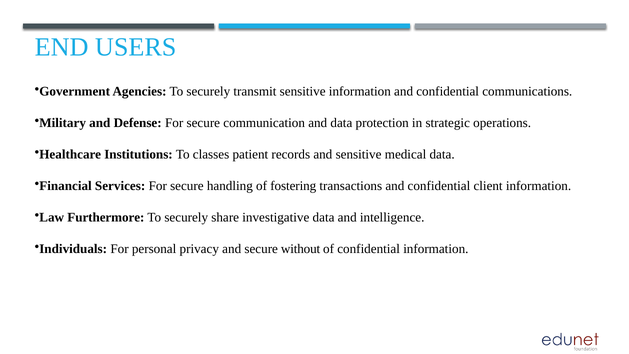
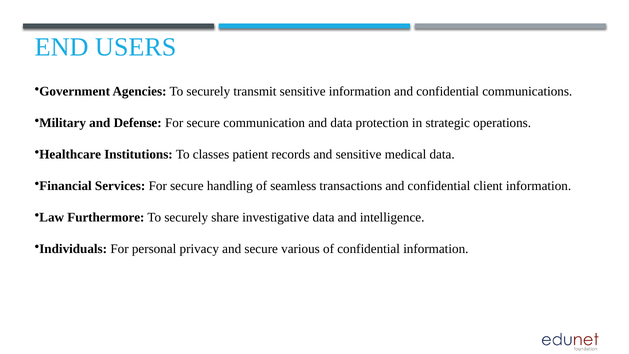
fostering: fostering -> seamless
without: without -> various
